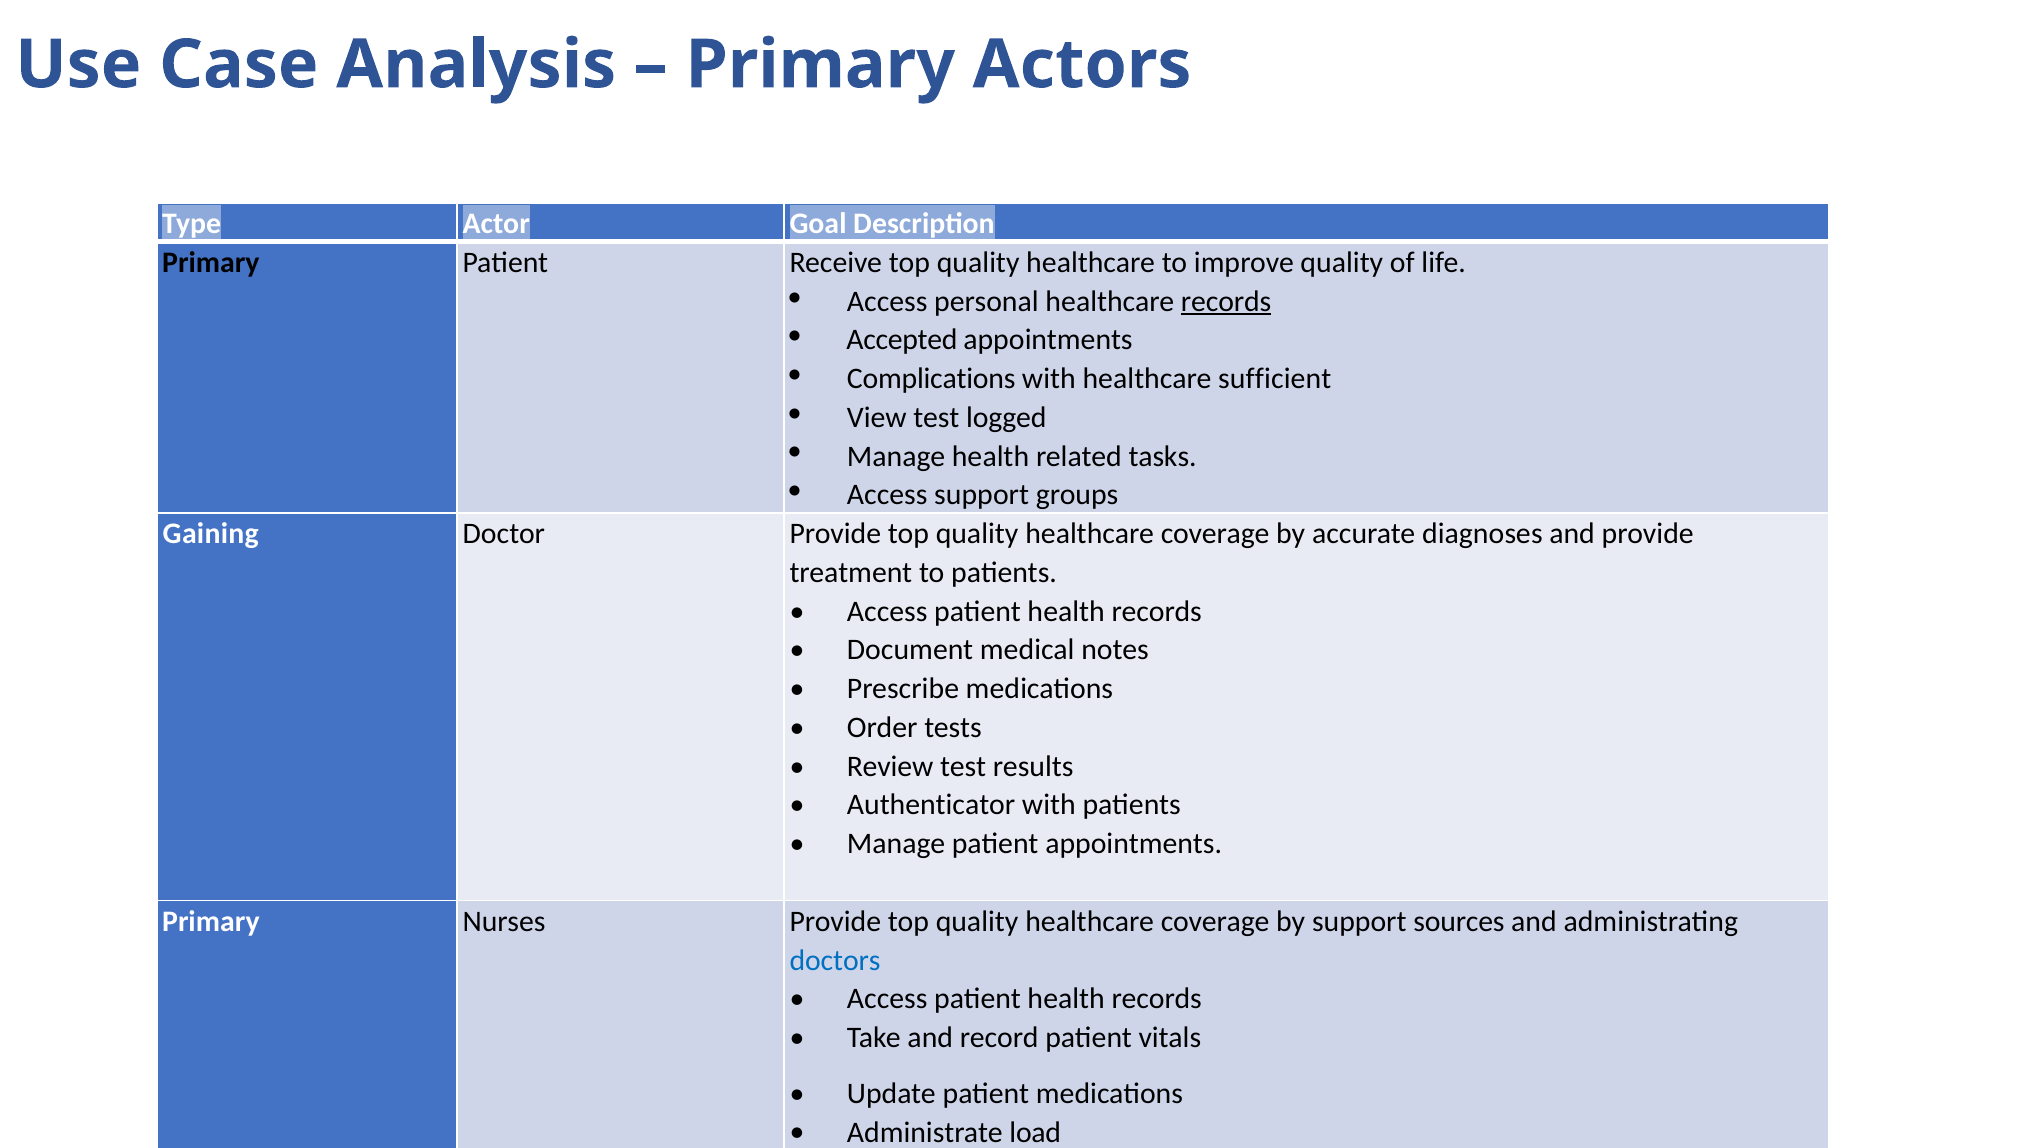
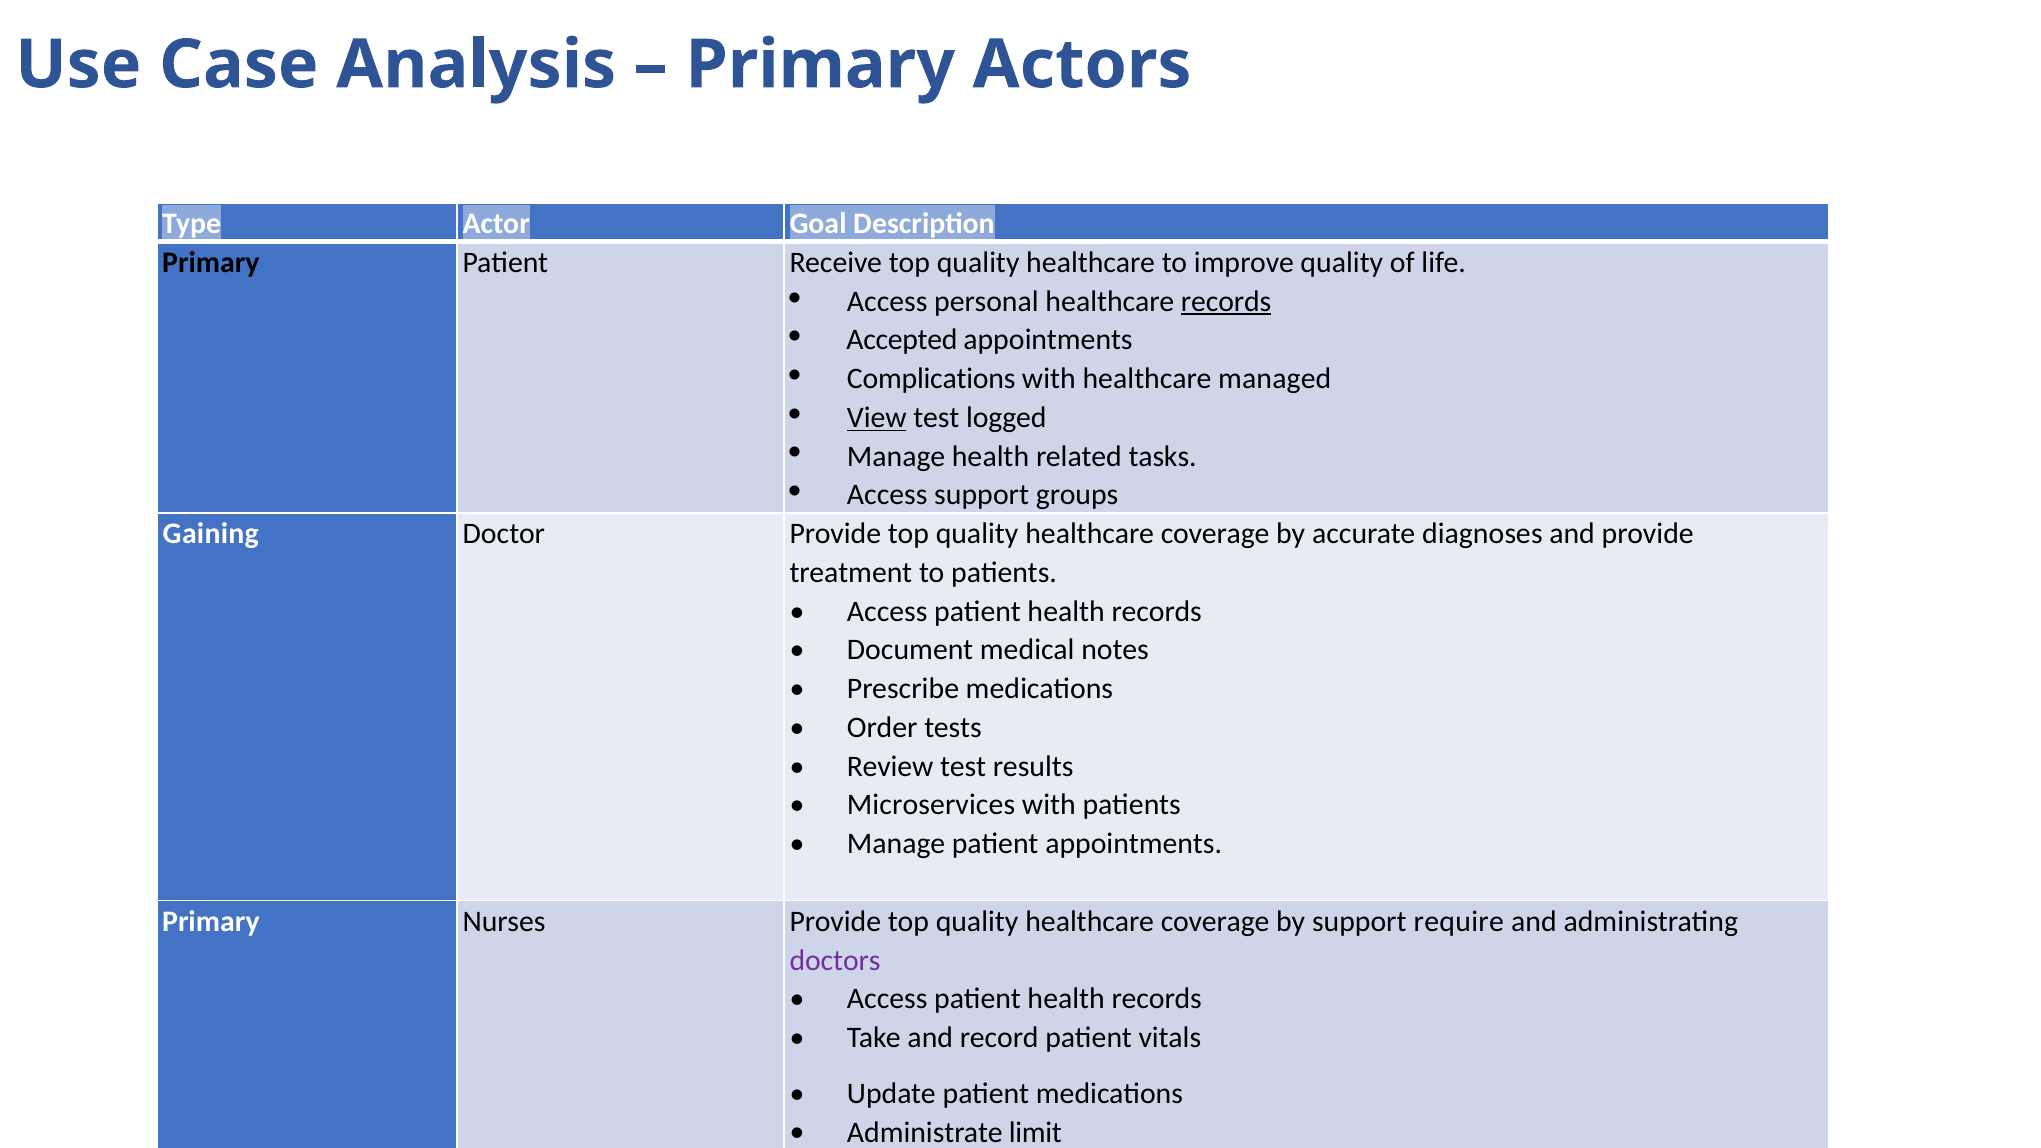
sufficient: sufficient -> managed
View underline: none -> present
Authenticator: Authenticator -> Microservices
sources: sources -> require
doctors colour: blue -> purple
load: load -> limit
